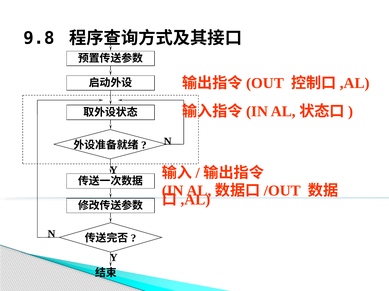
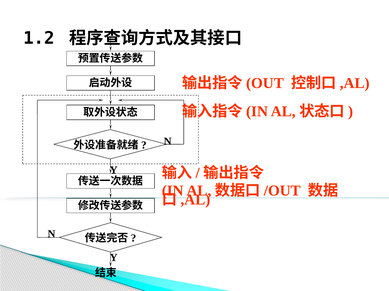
9.8: 9.8 -> 1.2
